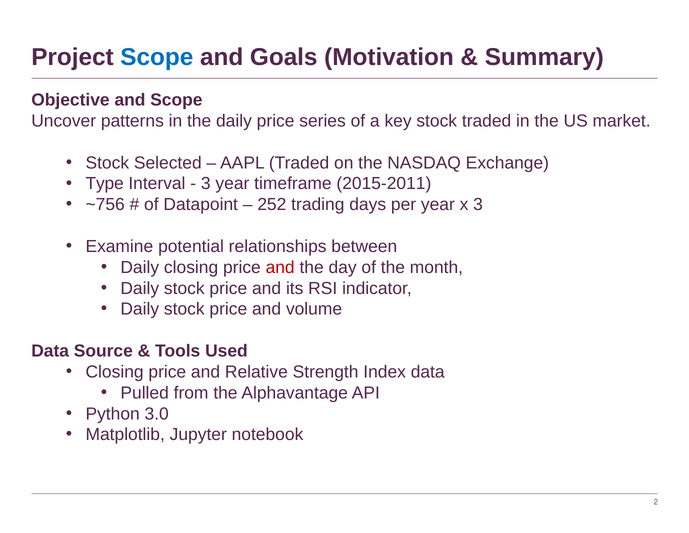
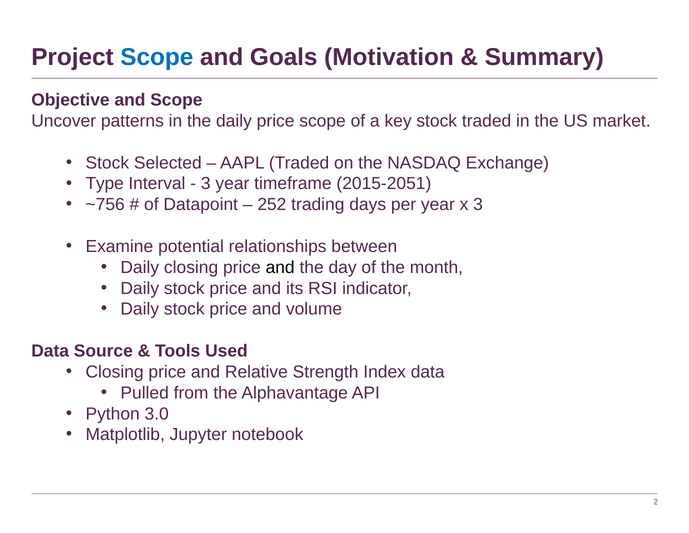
price series: series -> scope
2015-2011: 2015-2011 -> 2015-2051
and at (280, 267) colour: red -> black
